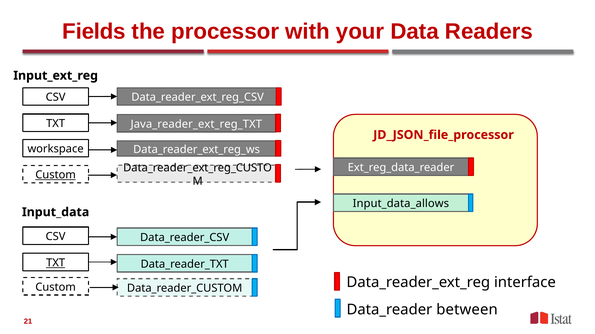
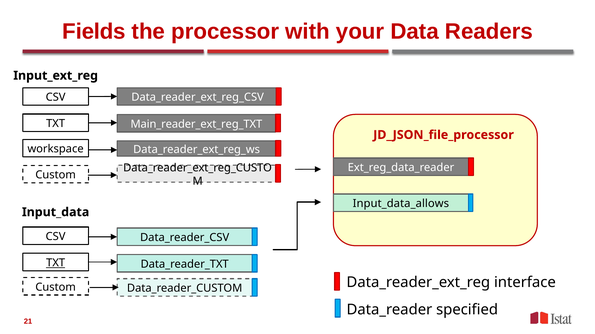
Java_reader_ext_reg_TXT: Java_reader_ext_reg_TXT -> Main_reader_ext_reg_TXT
Custom at (56, 175) underline: present -> none
between: between -> specified
